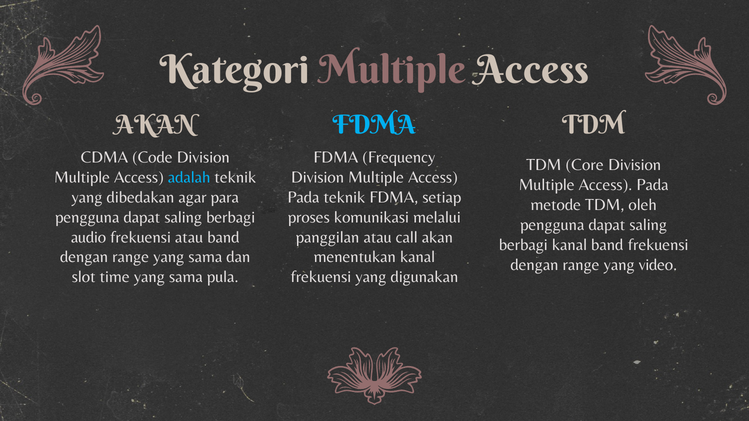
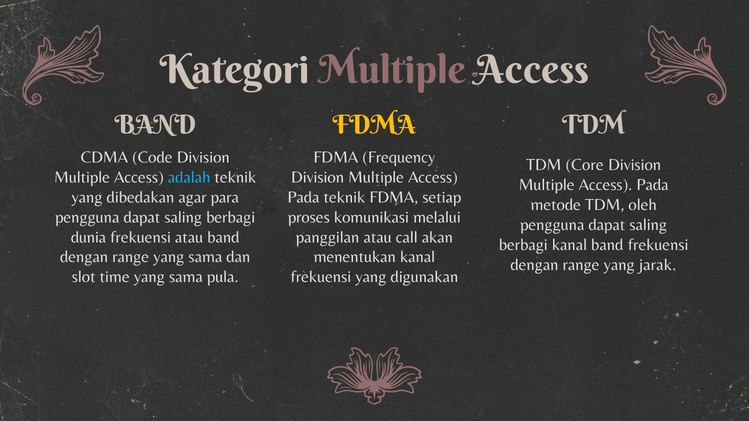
AKAN at (155, 125): AKAN -> BAND
FDMA at (375, 125) colour: light blue -> yellow
audio: audio -> dunia
video: video -> jarak
